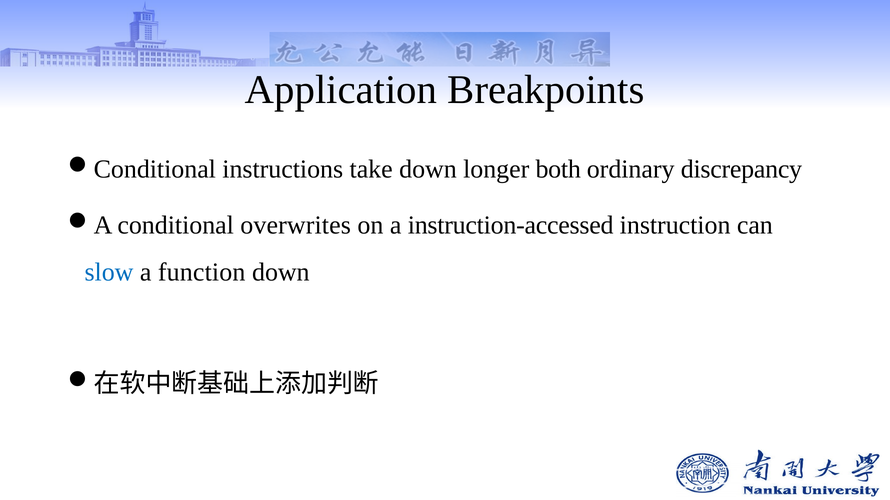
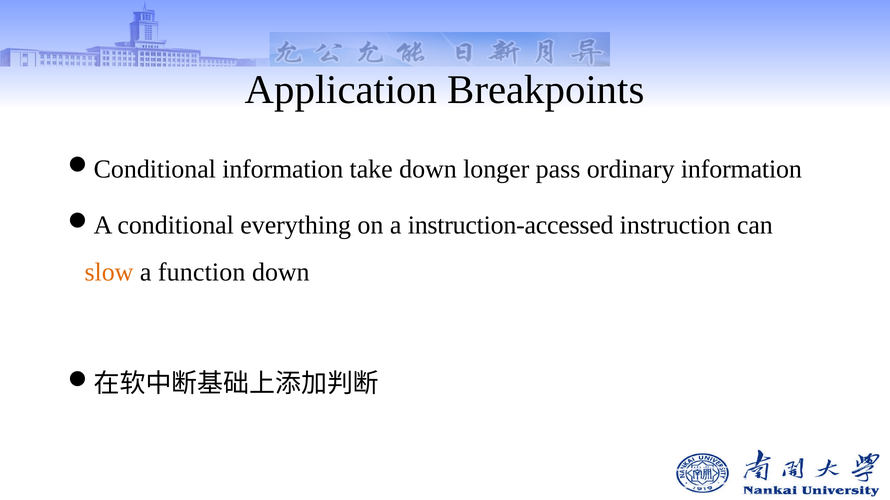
instructions at (283, 170): instructions -> information
both: both -> pass
ordinary discrepancy: discrepancy -> information
overwrites: overwrites -> everything
slow colour: blue -> orange
